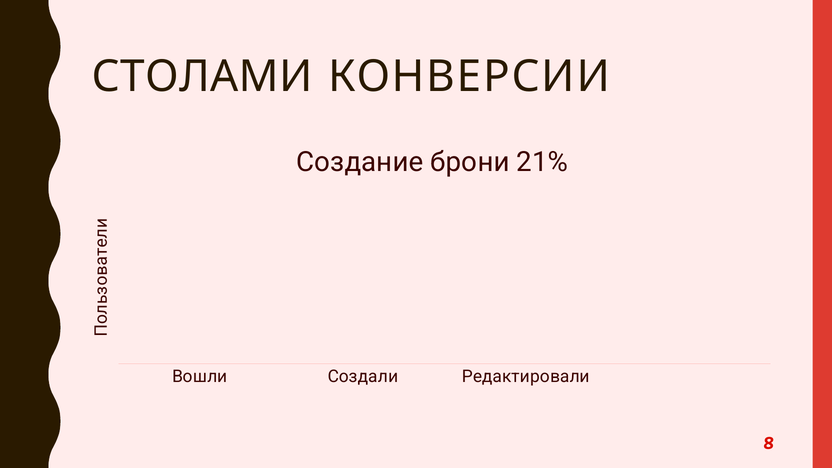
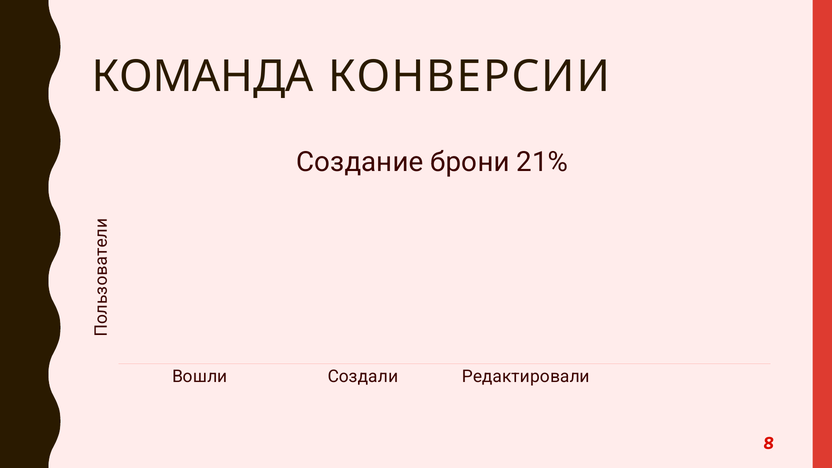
СТОЛАМИ: СТОЛАМИ -> КОМАНДА
